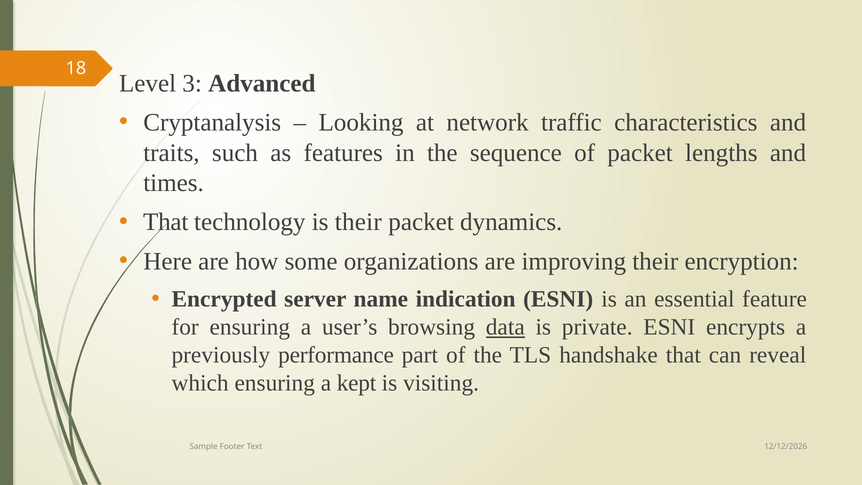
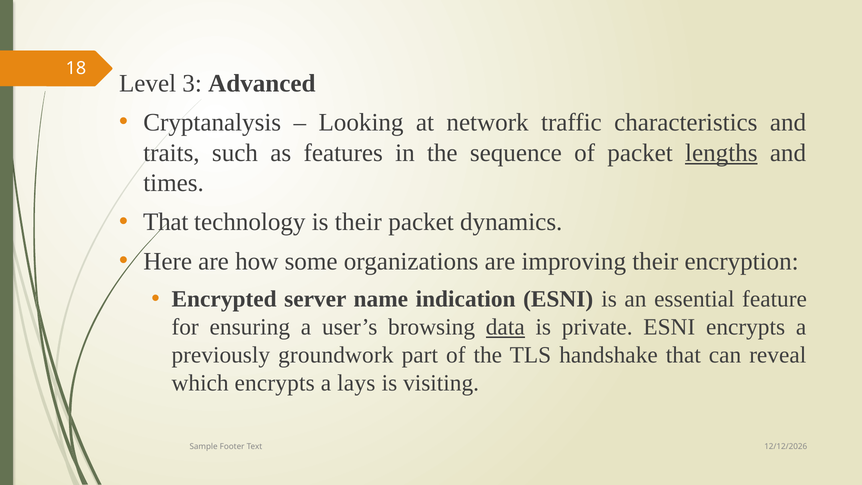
lengths underline: none -> present
performance: performance -> groundwork
which ensuring: ensuring -> encrypts
kept: kept -> lays
